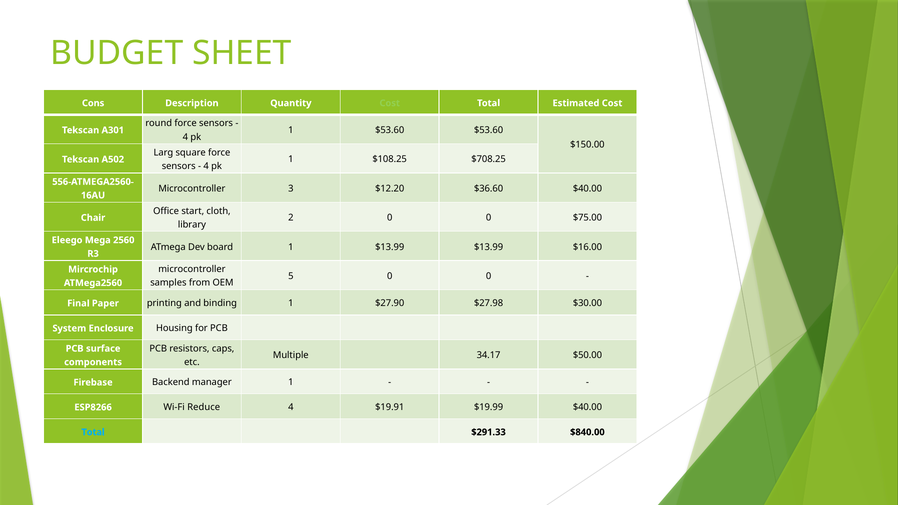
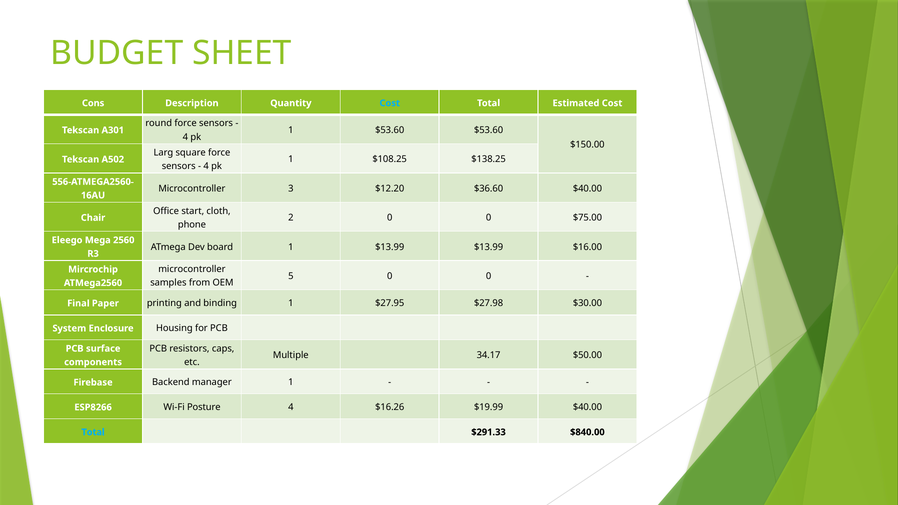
Cost at (390, 103) colour: light green -> light blue
$708.25: $708.25 -> $138.25
library: library -> phone
$27.90: $27.90 -> $27.95
Reduce: Reduce -> Posture
$19.91: $19.91 -> $16.26
